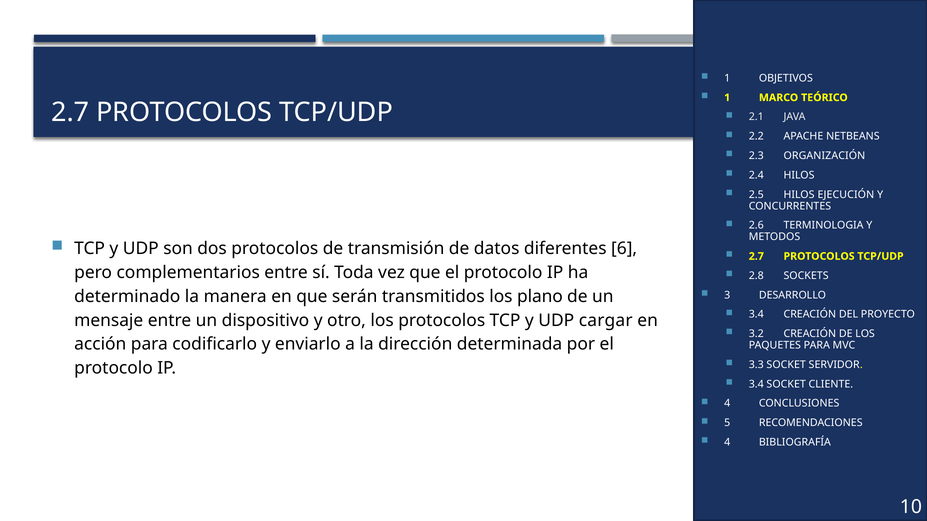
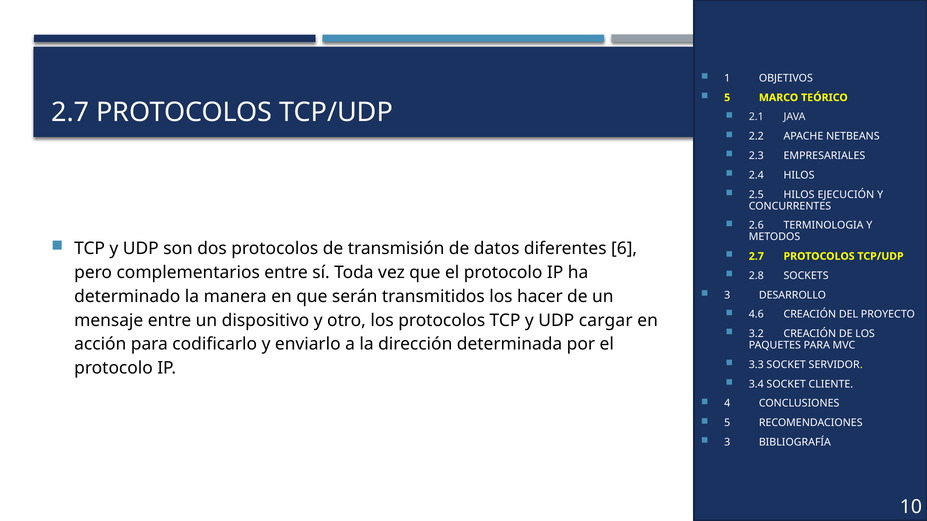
1 at (727, 98): 1 -> 5
ORGANIZACIÓN: ORGANIZACIÓN -> EMPRESARIALES
plano: plano -> hacer
3.4 at (756, 315): 3.4 -> 4.6
4 at (727, 443): 4 -> 3
